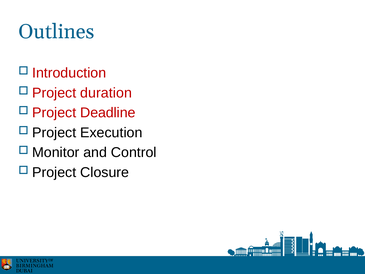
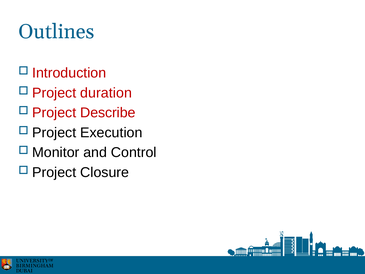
Deadline: Deadline -> Describe
